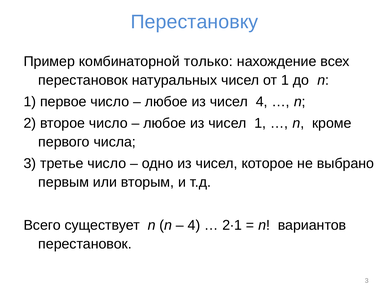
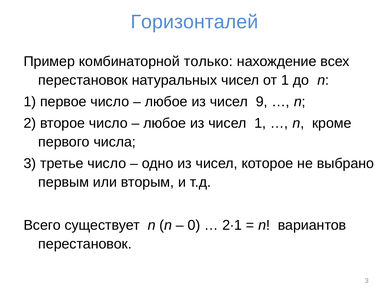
Перестановку: Перестановку -> Горизонталей
чисел 4: 4 -> 9
4 at (194, 225): 4 -> 0
